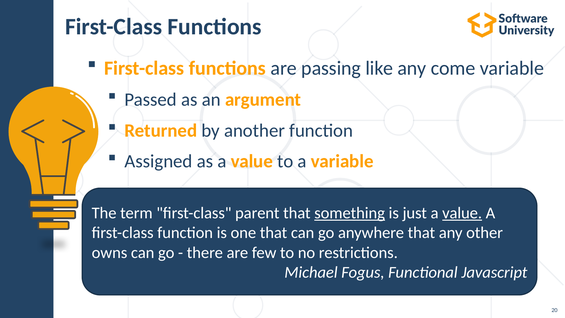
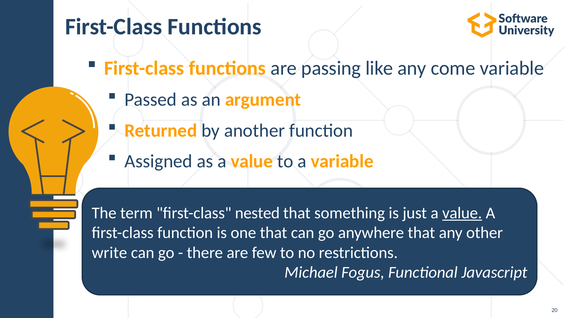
parent: parent -> nested
something underline: present -> none
owns: owns -> write
